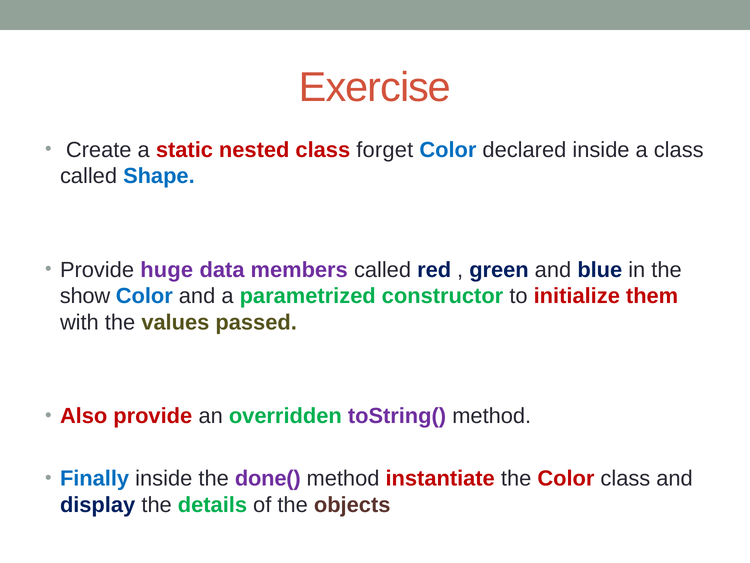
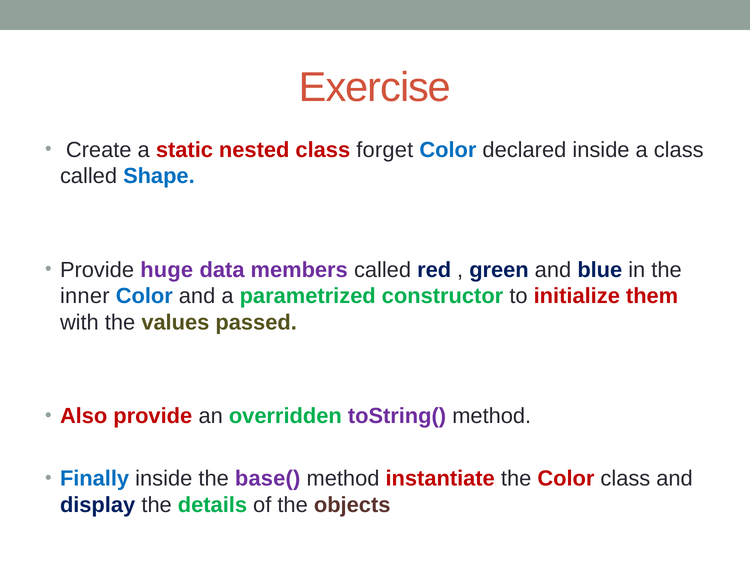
show: show -> inner
done(: done( -> base(
